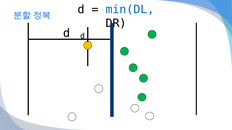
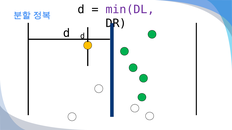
min(DL colour: blue -> purple
